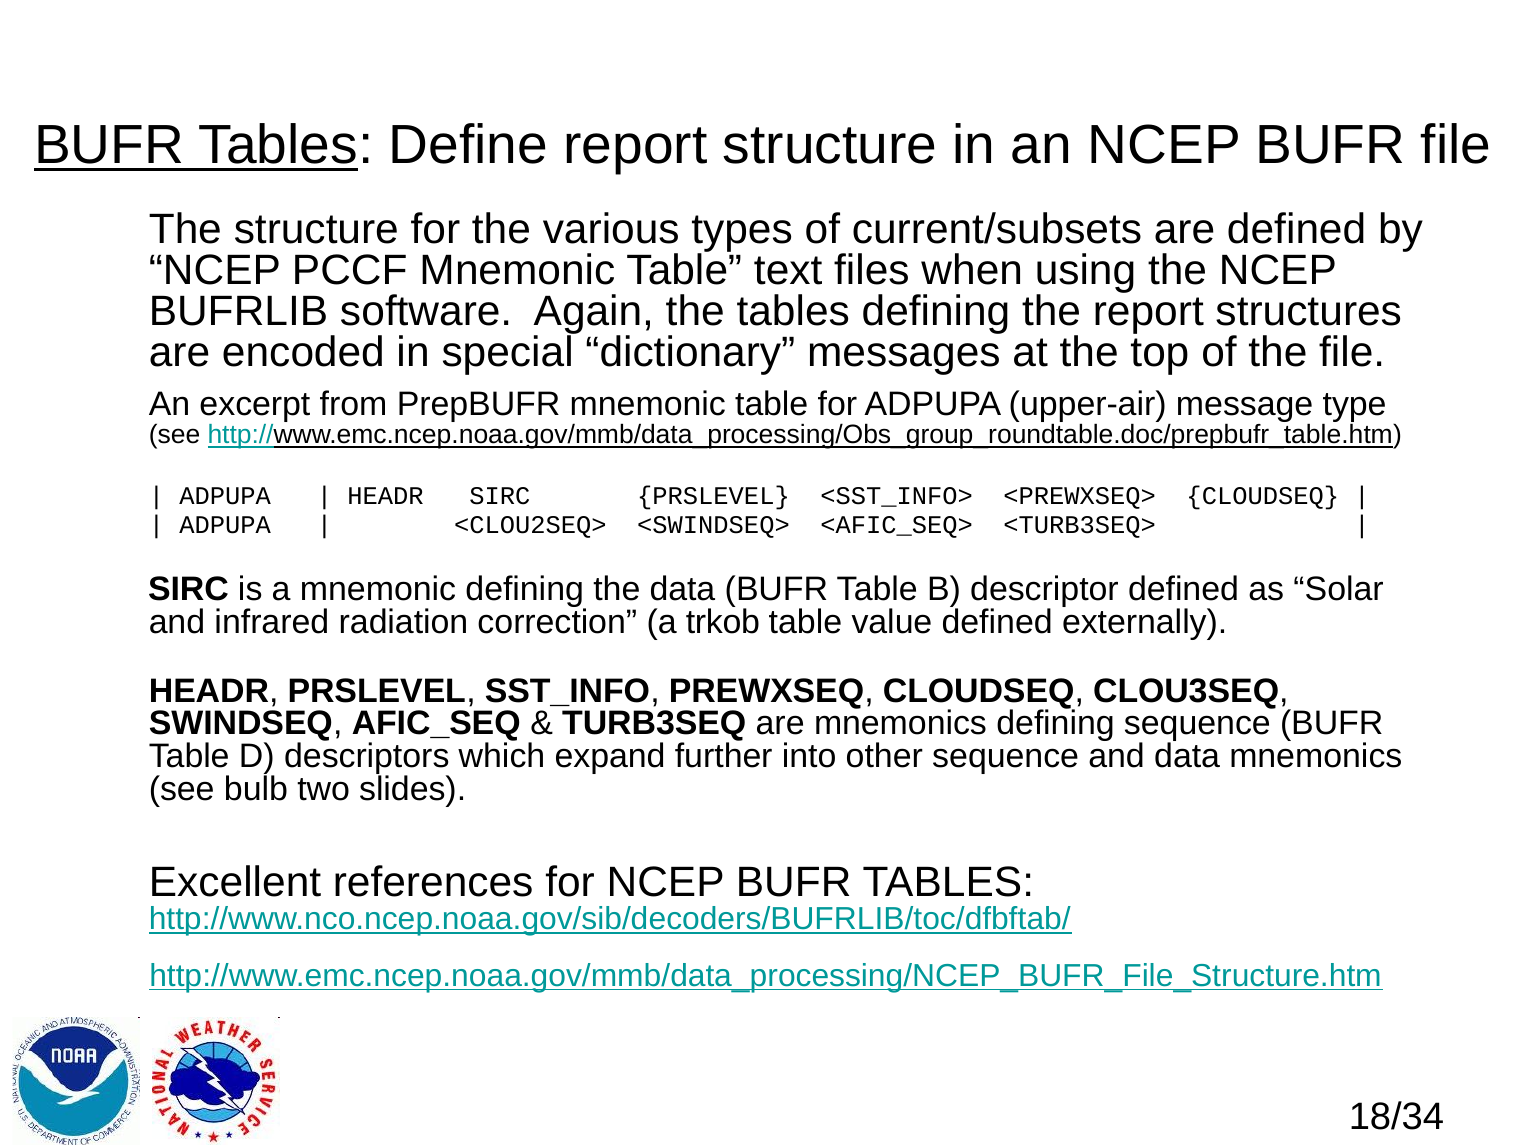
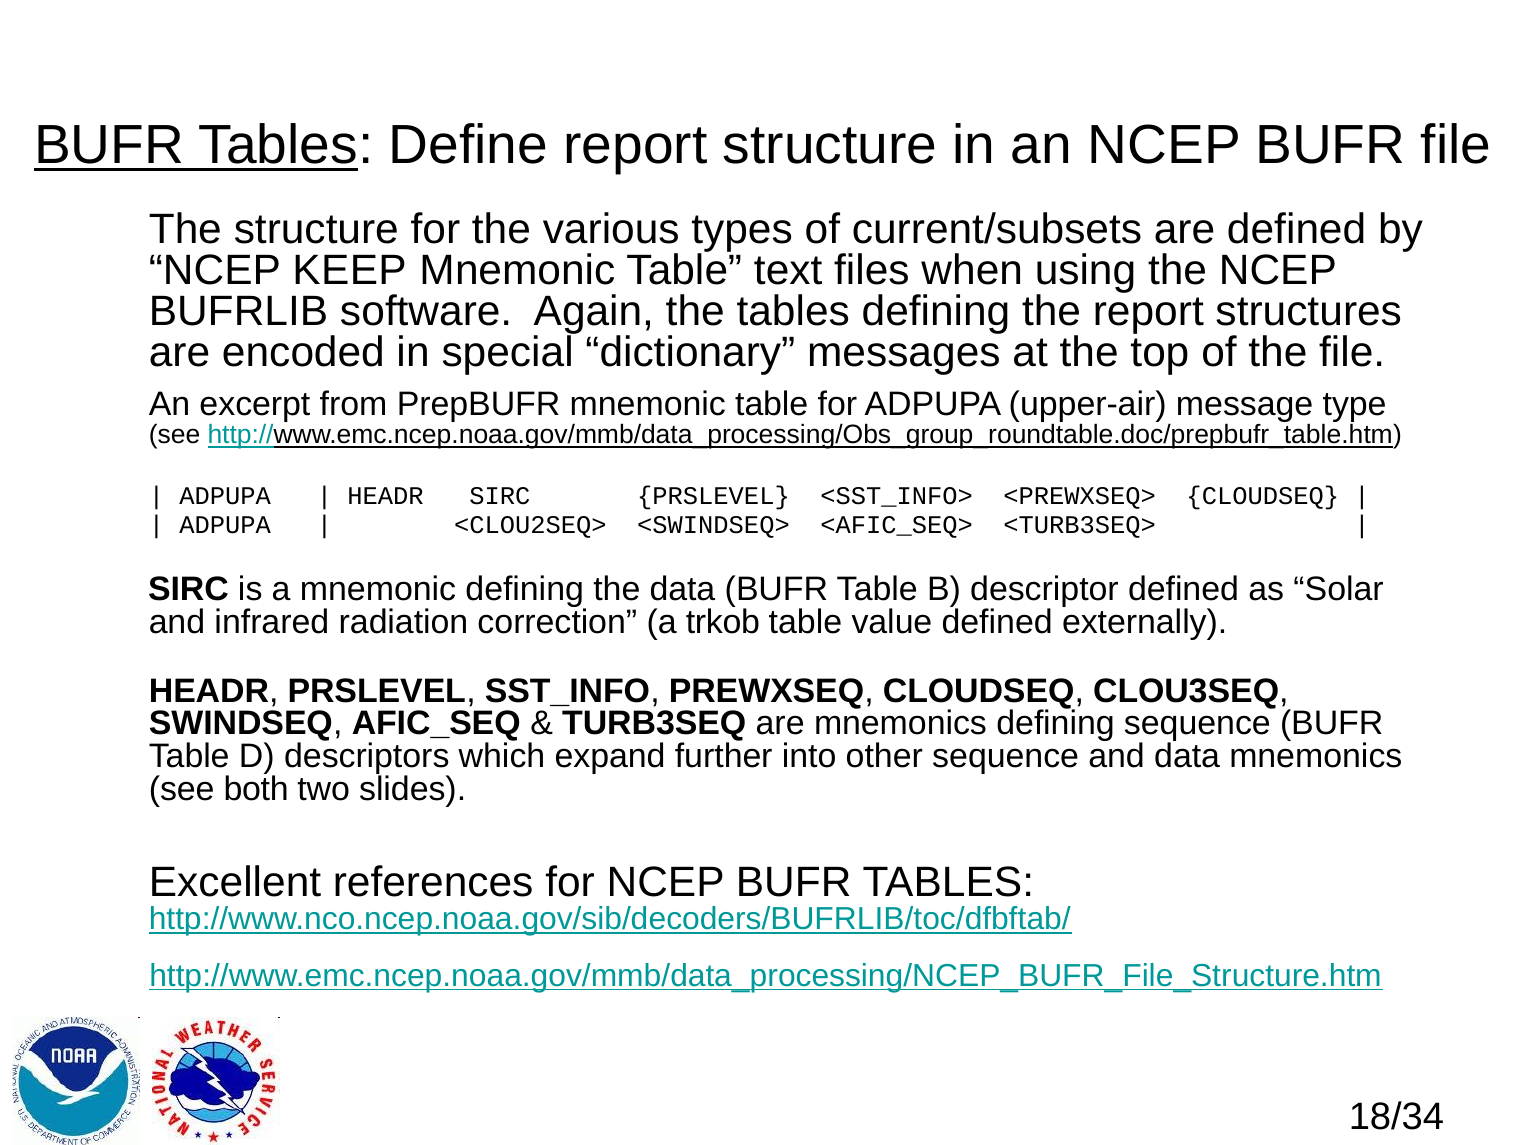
PCCF: PCCF -> KEEP
bulb: bulb -> both
